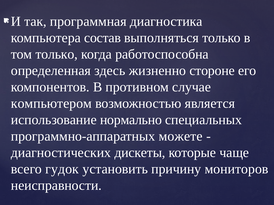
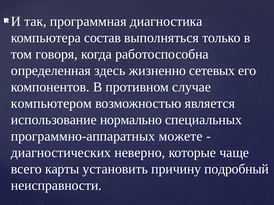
том только: только -> говоря
стороне: стороне -> сетевых
дискеты: дискеты -> неверно
гудок: гудок -> карты
мониторов: мониторов -> подробный
